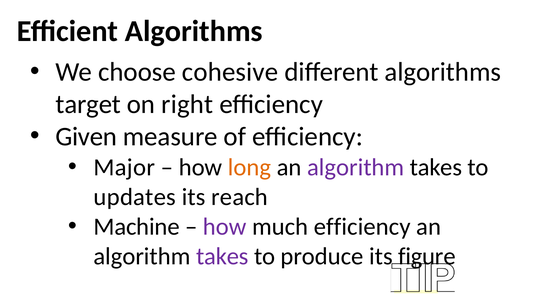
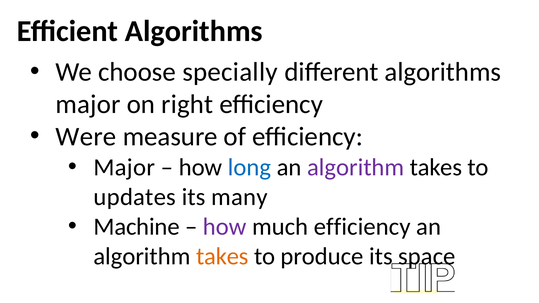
cohesive: cohesive -> specially
target at (88, 104): target -> major
Given: Given -> Were
long colour: orange -> blue
reach: reach -> many
takes at (222, 256) colour: purple -> orange
figure: figure -> space
